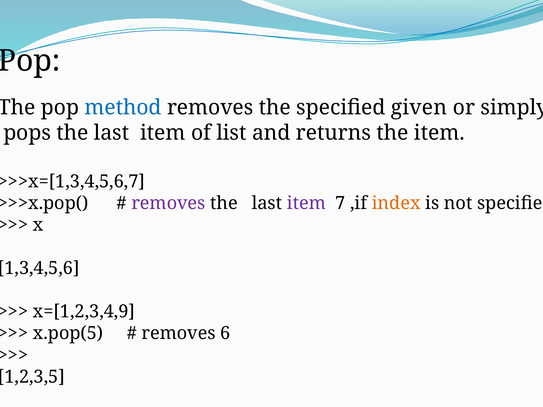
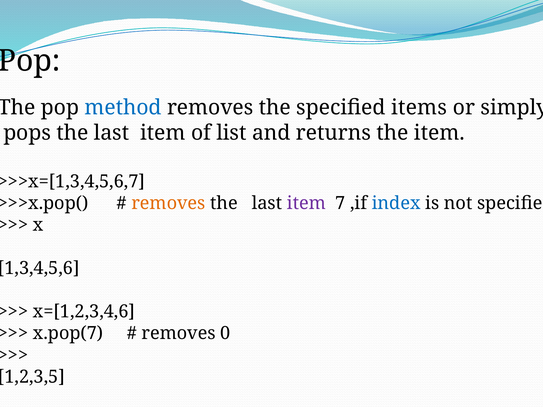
given: given -> items
removes at (168, 203) colour: purple -> orange
index colour: orange -> blue
x=[1,2,3,4,9: x=[1,2,3,4,9 -> x=[1,2,3,4,6
x.pop(5: x.pop(5 -> x.pop(7
6: 6 -> 0
